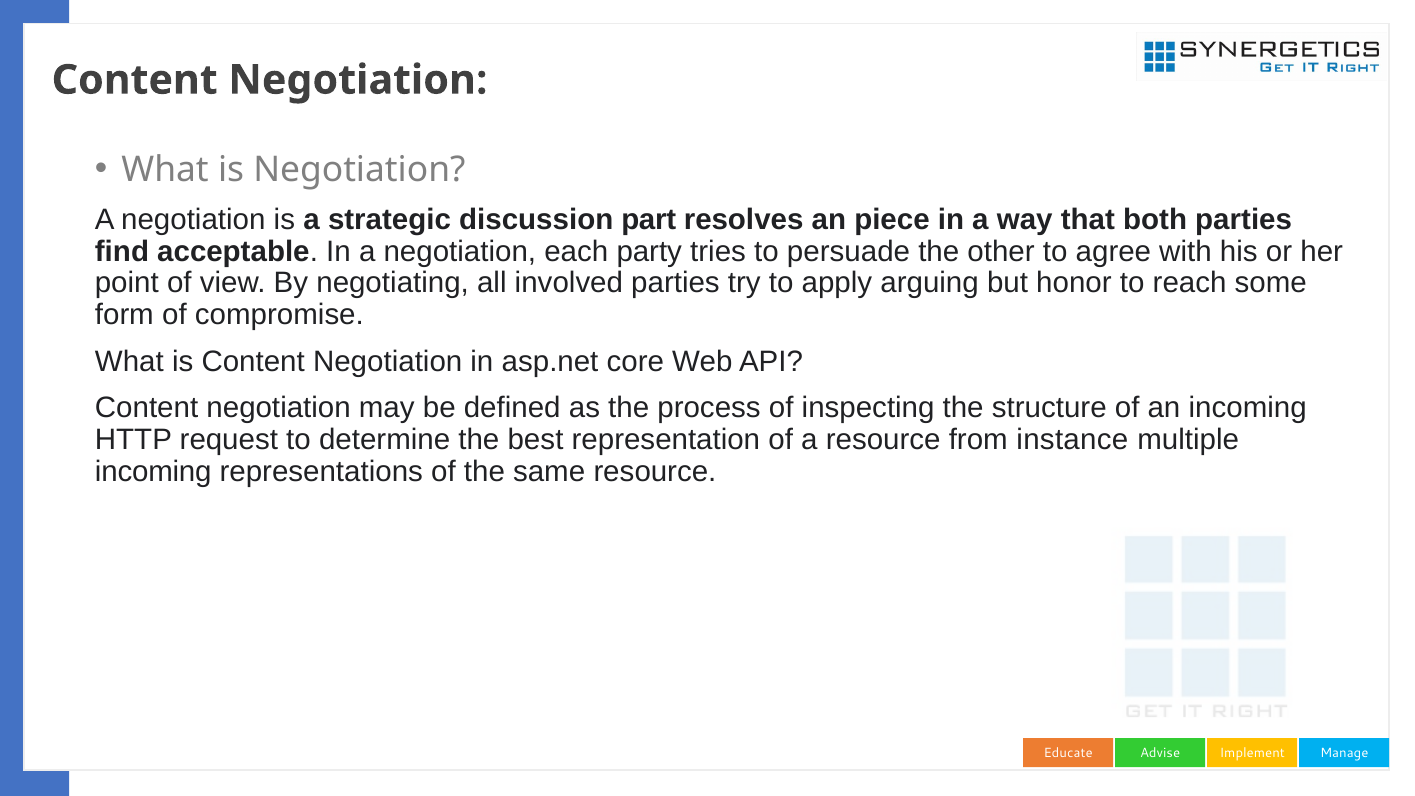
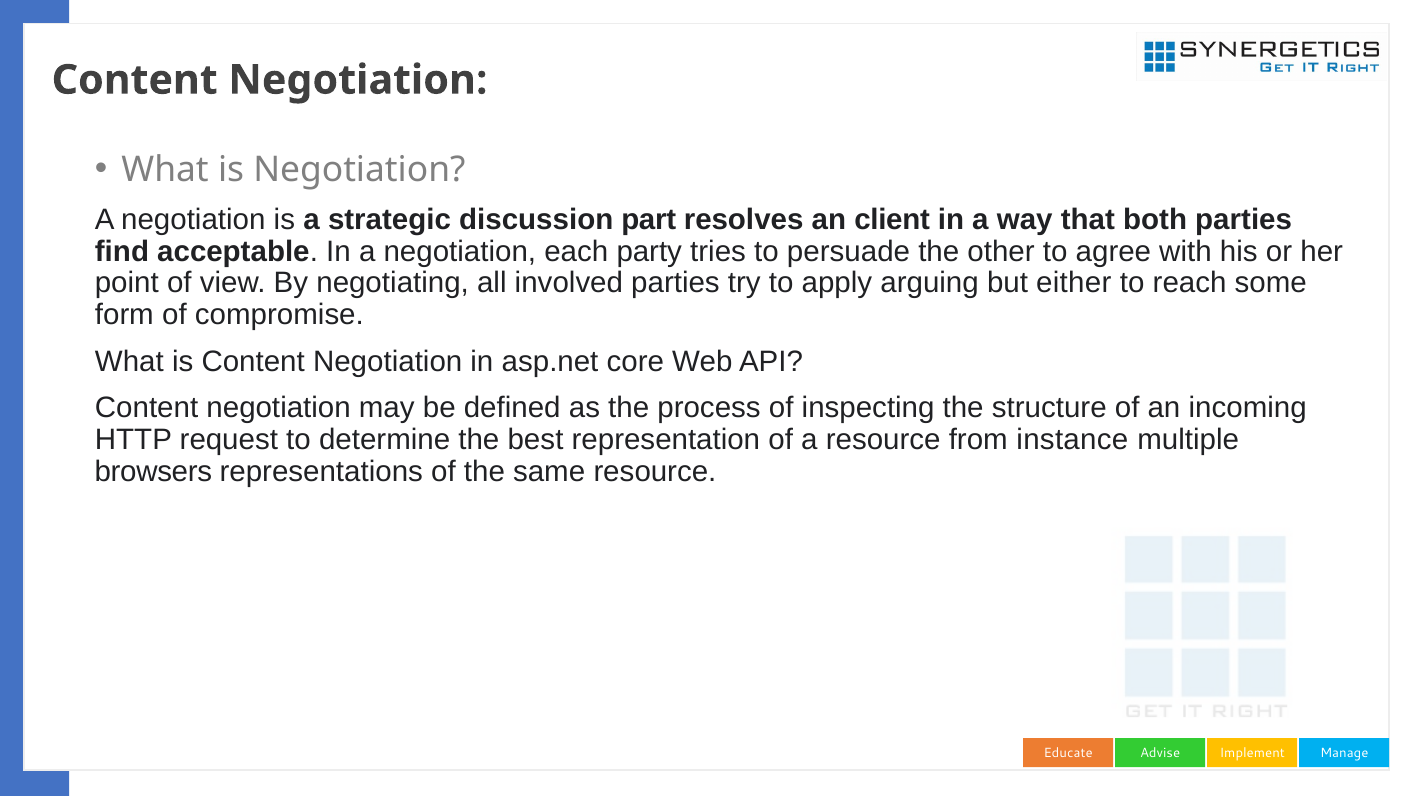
piece: piece -> client
honor: honor -> either
incoming at (153, 472): incoming -> browsers
